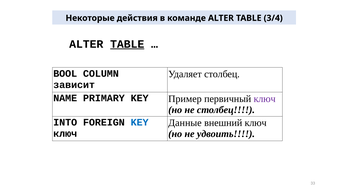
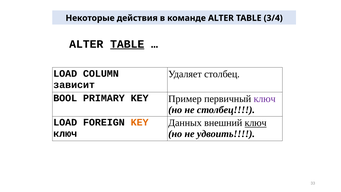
BOOL at (65, 73): BOOL -> LOAD
NAME: NAME -> BOOL
Данные: Данные -> Данных
ключ at (256, 123) underline: none -> present
INTO at (65, 122): INTO -> LOAD
KEY at (140, 122) colour: blue -> orange
